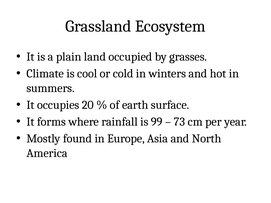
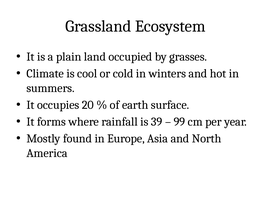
99: 99 -> 39
73: 73 -> 99
